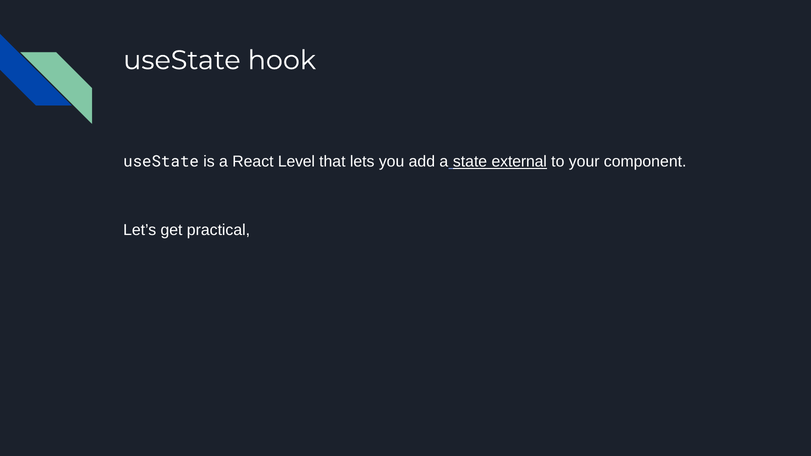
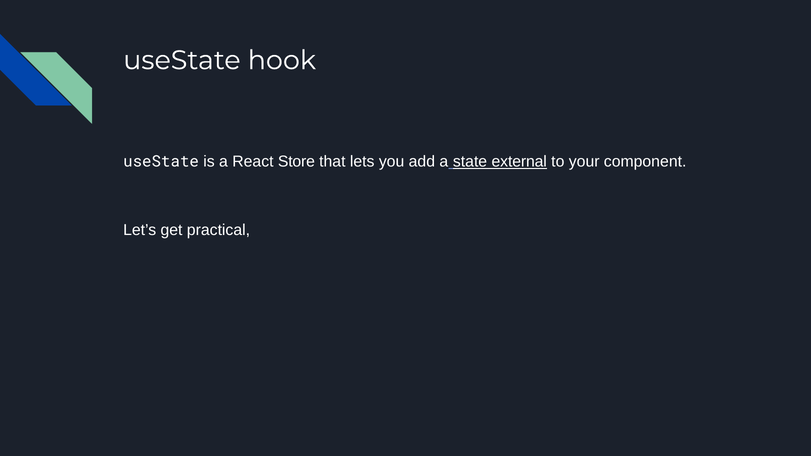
Level: Level -> Store
